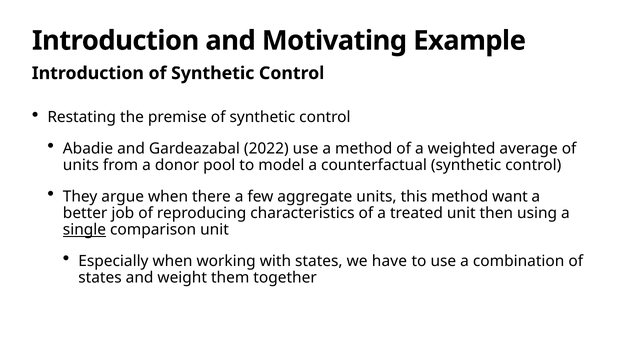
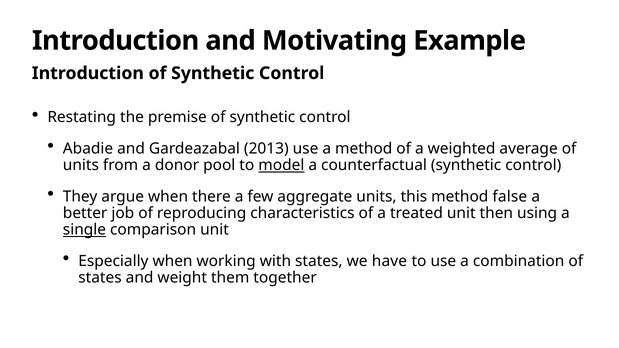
2022: 2022 -> 2013
model underline: none -> present
want: want -> false
